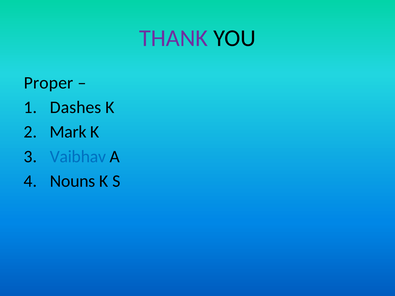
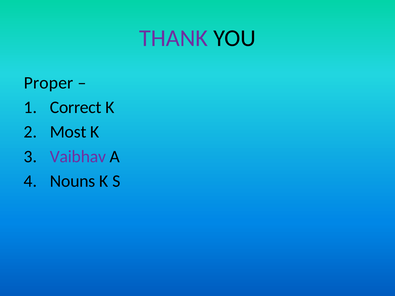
Dashes: Dashes -> Correct
Mark: Mark -> Most
Vaibhav colour: blue -> purple
